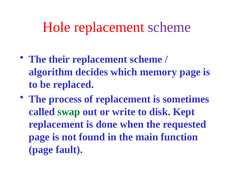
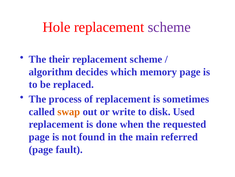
swap colour: green -> orange
Kept: Kept -> Used
function: function -> referred
